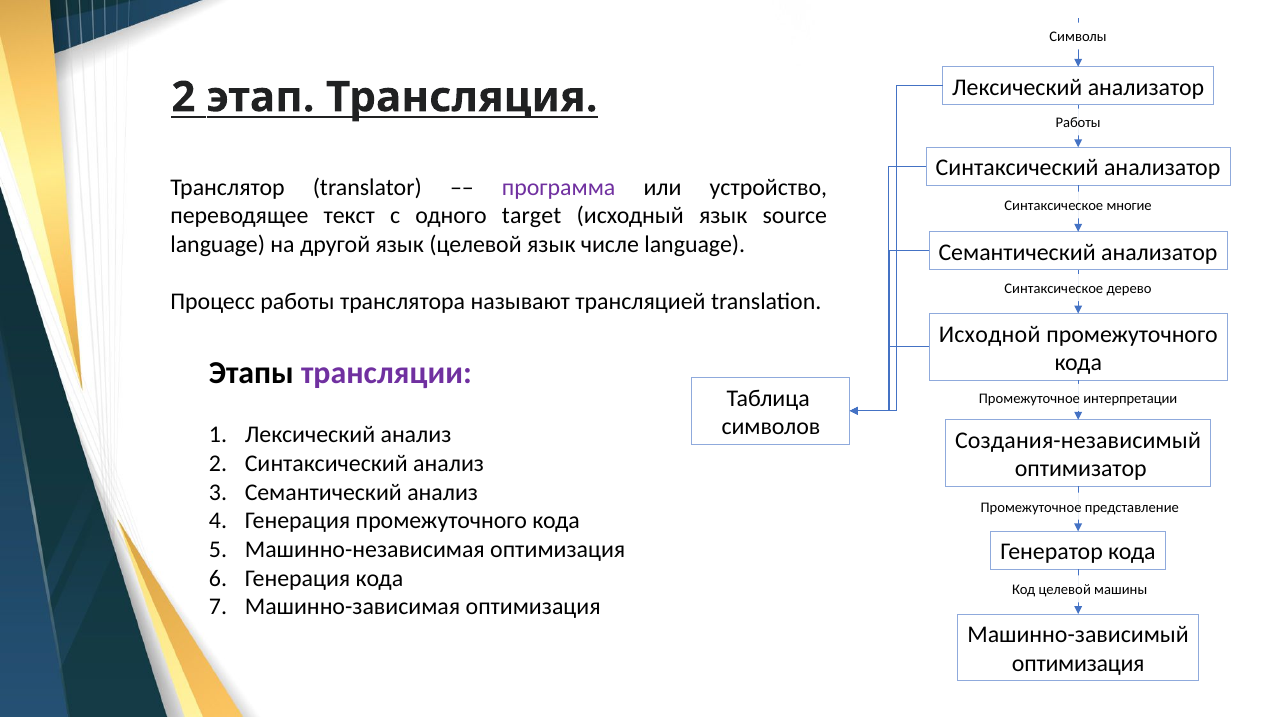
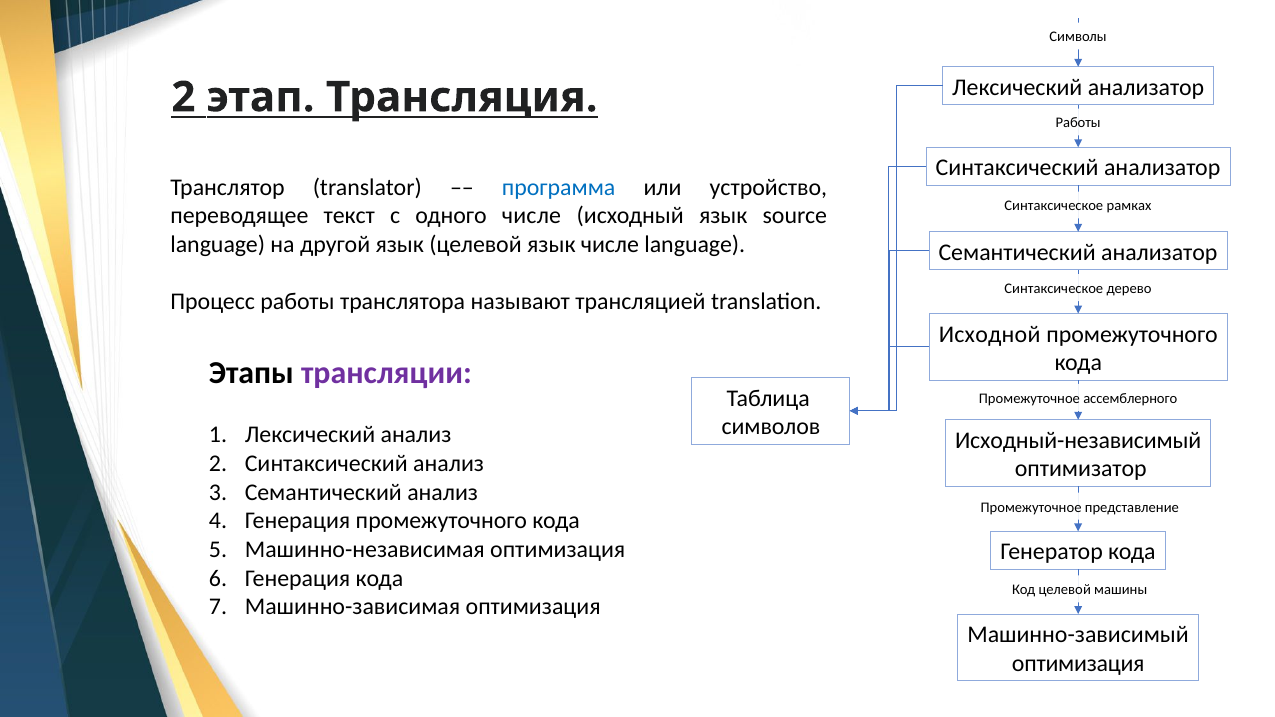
программа colour: purple -> blue
многие: многие -> рамках
одного target: target -> числе
интерпретации: интерпретации -> ассемблерного
Создания-независимый: Создания-независимый -> Исходный-независимый
